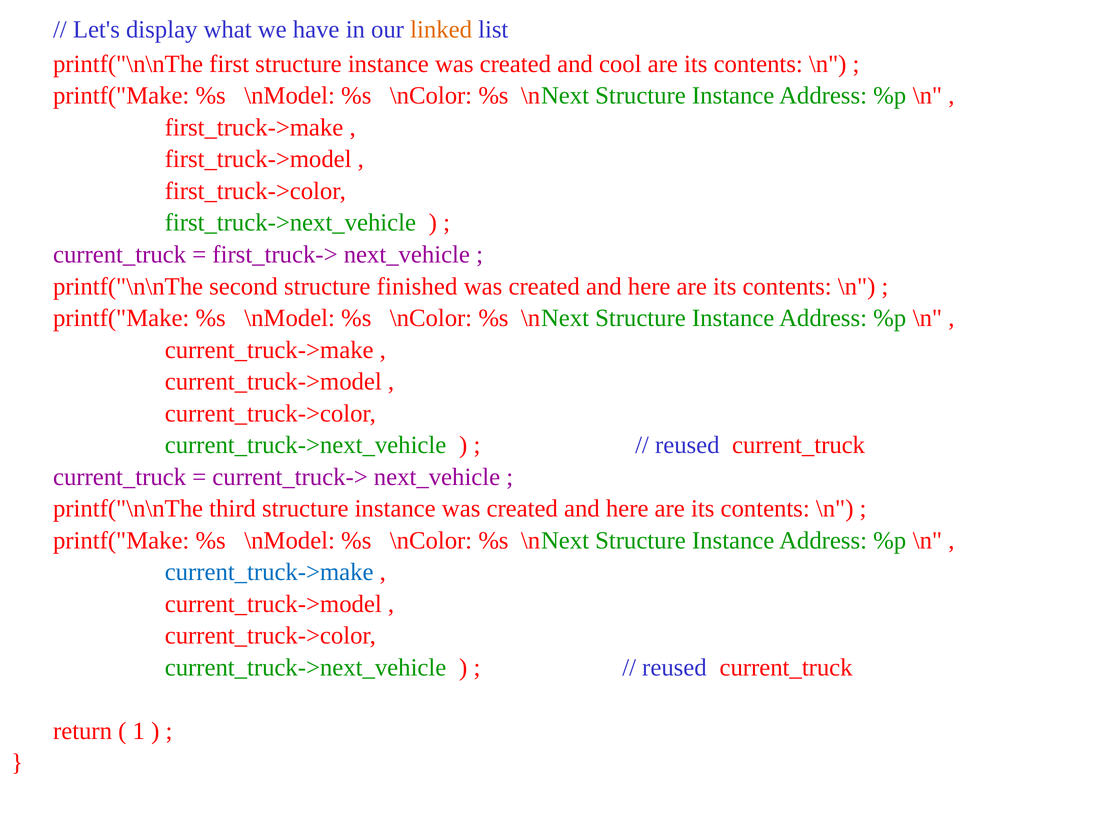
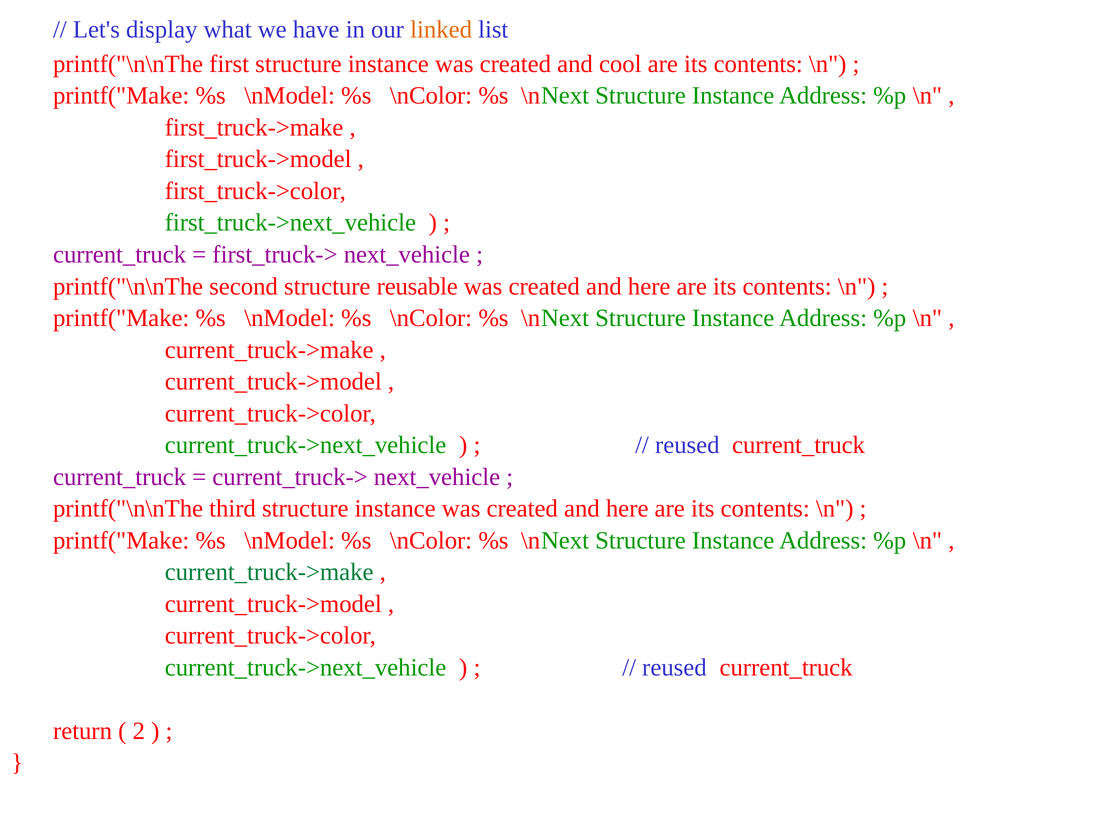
finished: finished -> reusable
current_truck->make at (269, 572) colour: blue -> green
1: 1 -> 2
